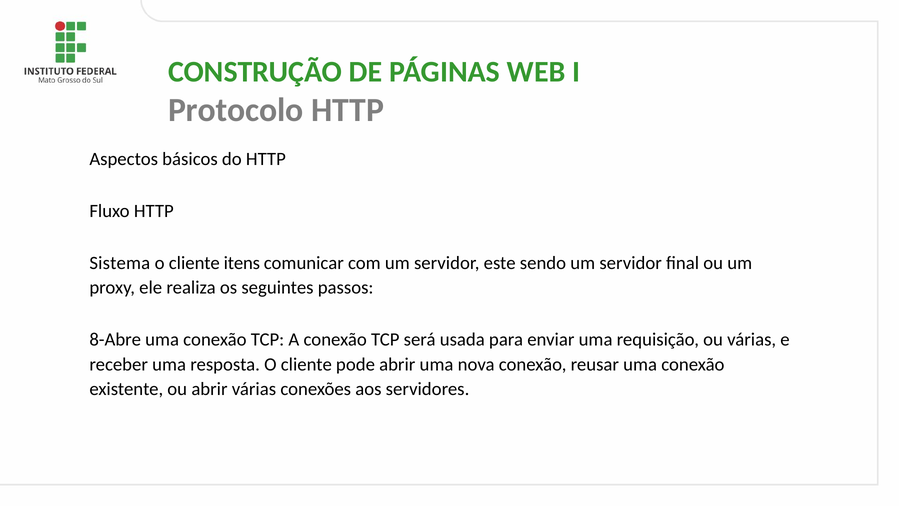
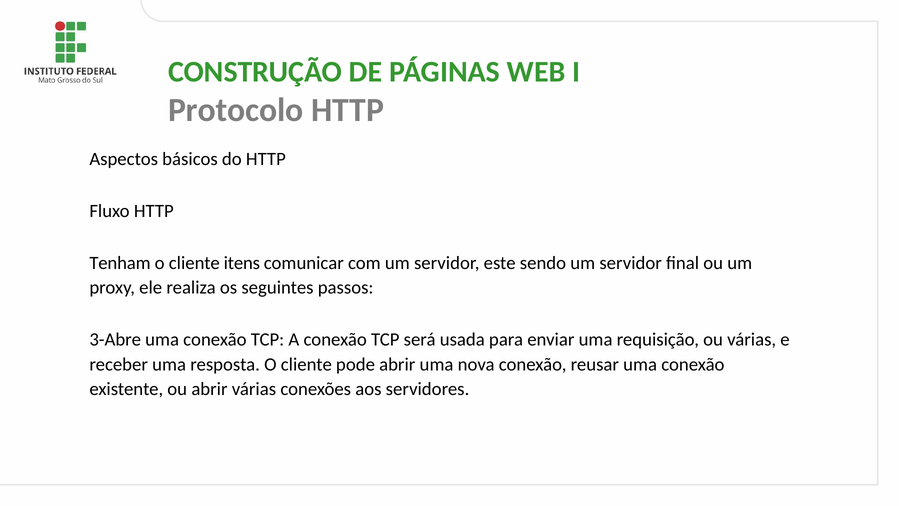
Sistema: Sistema -> Tenham
8-Abre: 8-Abre -> 3-Abre
